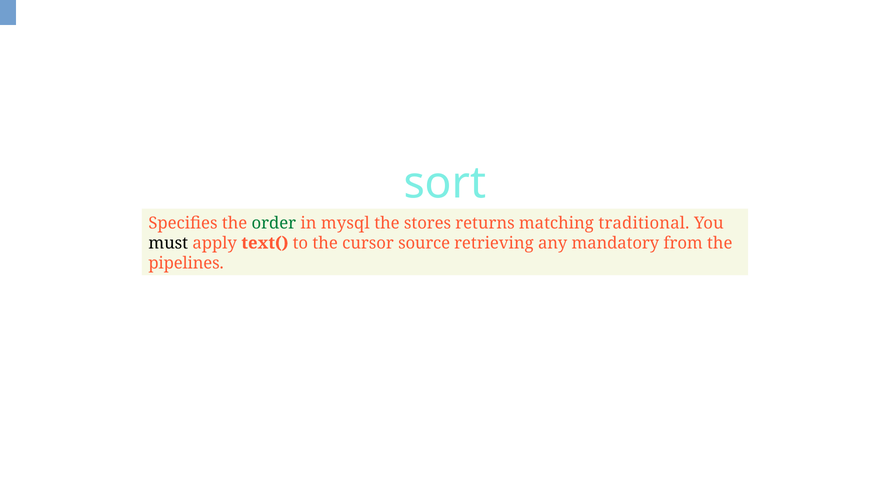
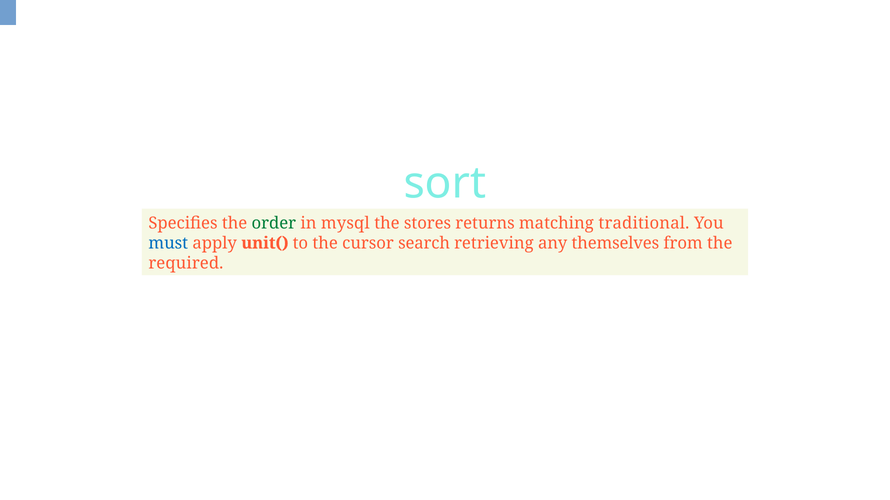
must colour: black -> blue
text(: text( -> unit(
source: source -> search
mandatory: mandatory -> themselves
pipelines: pipelines -> required
